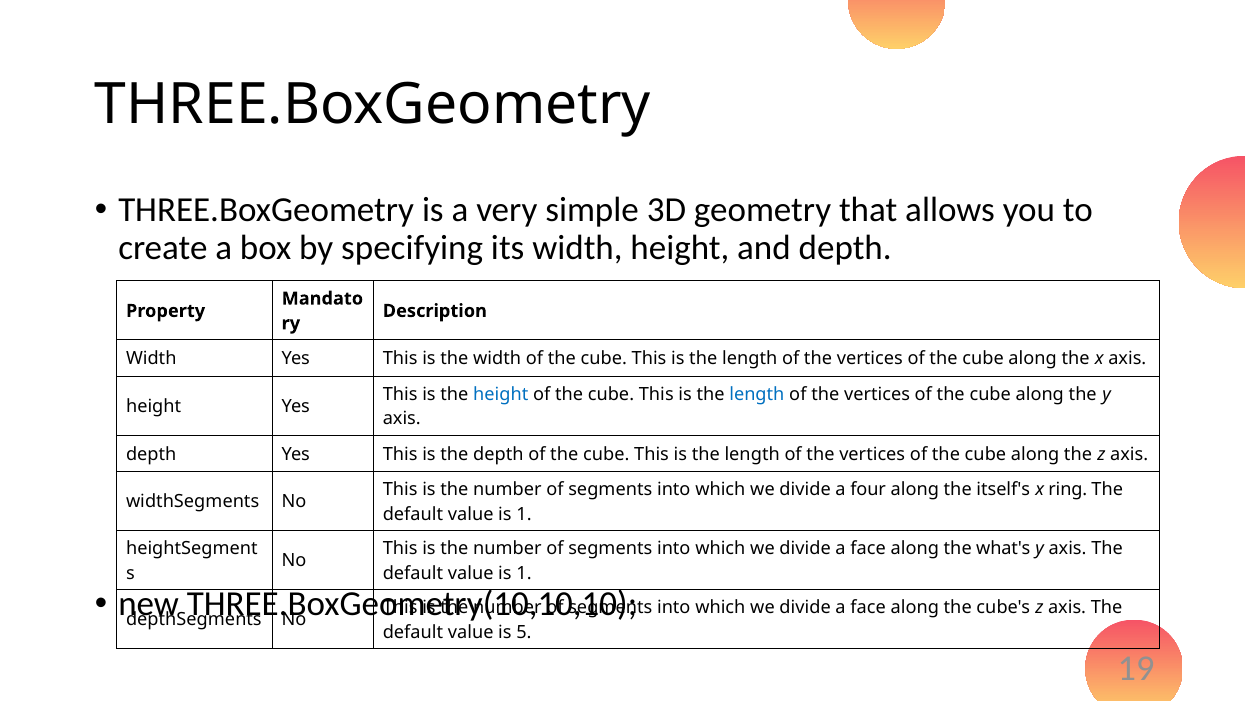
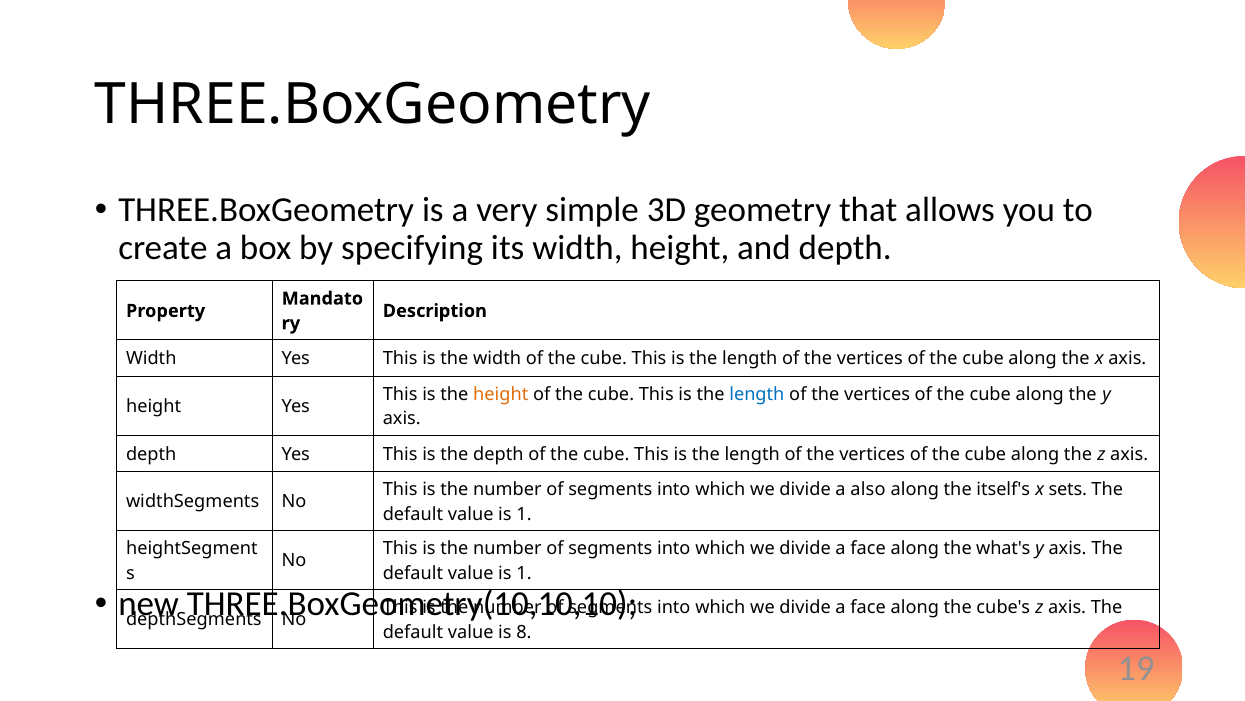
height at (501, 394) colour: blue -> orange
four: four -> also
ring: ring -> sets
5: 5 -> 8
